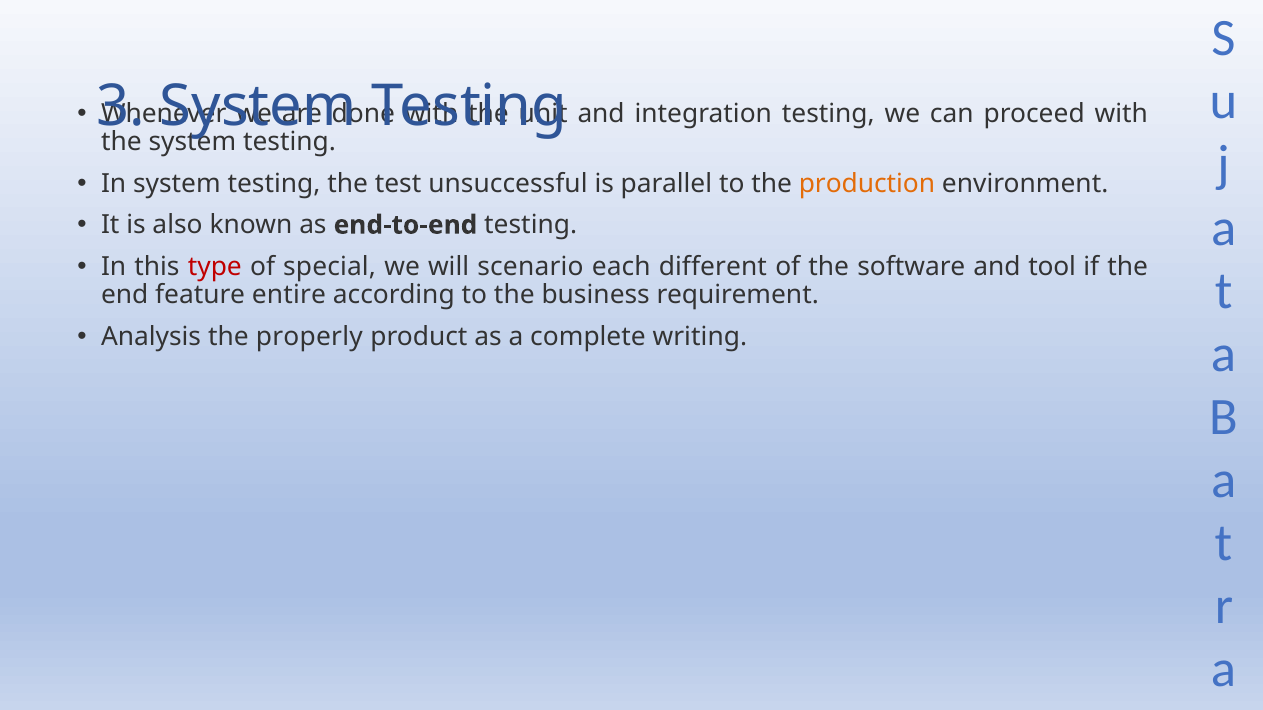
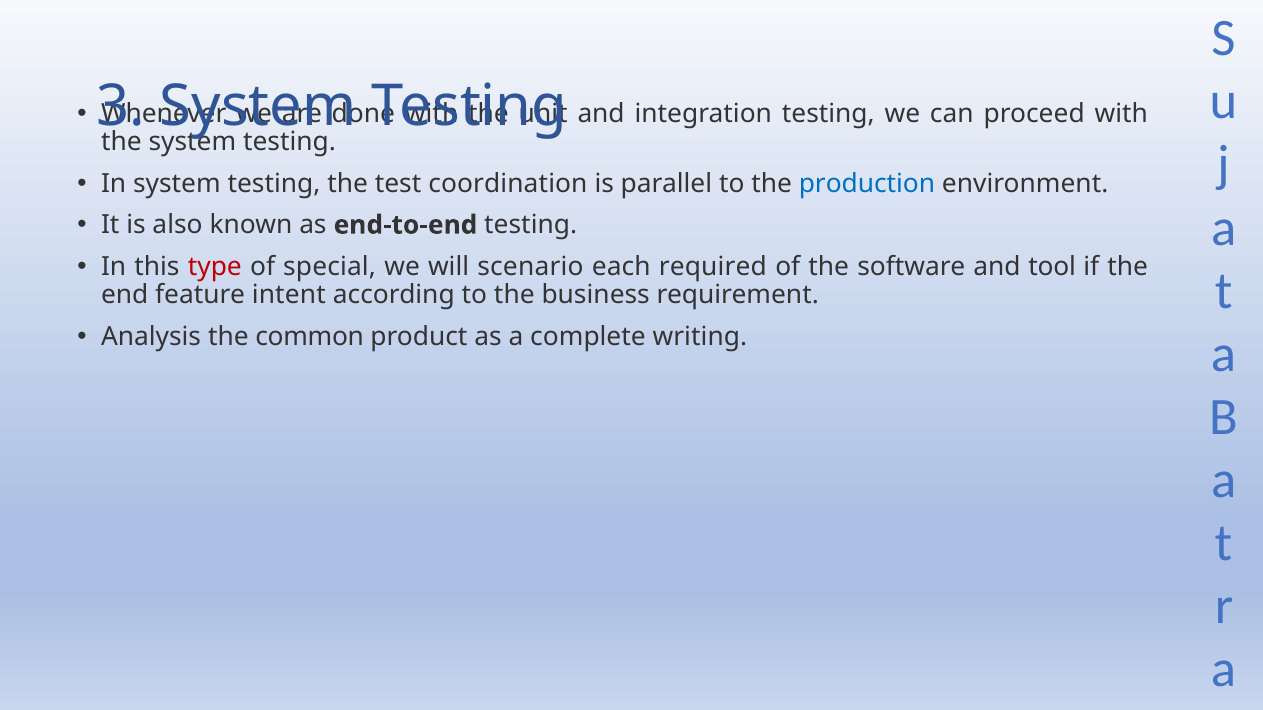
unsuccessful: unsuccessful -> coordination
production colour: orange -> blue
different: different -> required
entire: entire -> intent
properly: properly -> common
